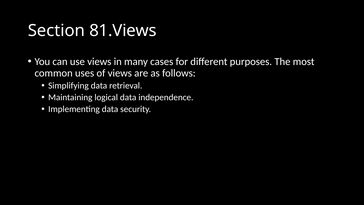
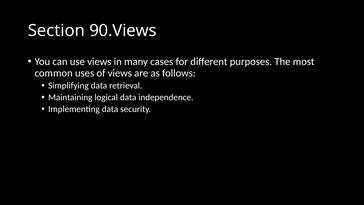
81.Views: 81.Views -> 90.Views
